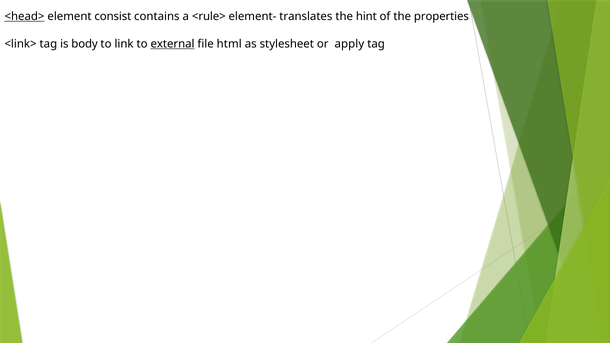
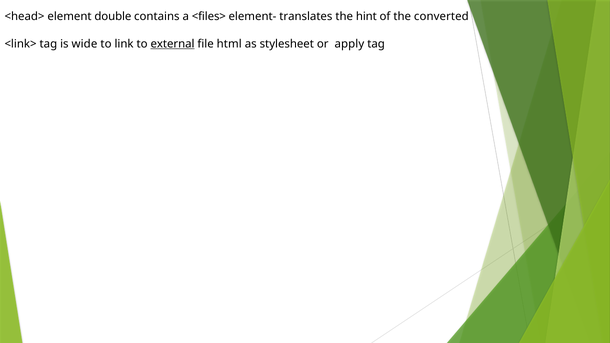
<head> underline: present -> none
consist: consist -> double
<rule>: <rule> -> <files>
properties: properties -> converted
body: body -> wide
